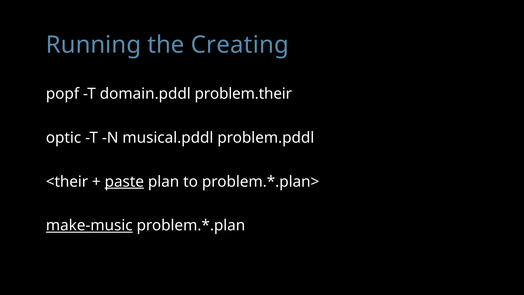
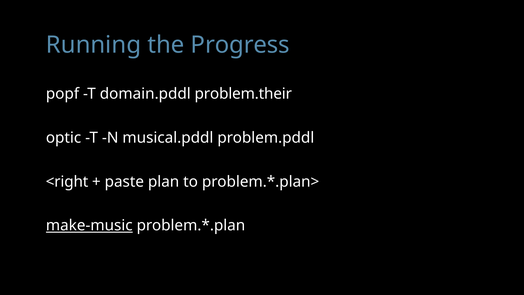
Creating: Creating -> Progress
<their: <their -> <right
paste underline: present -> none
